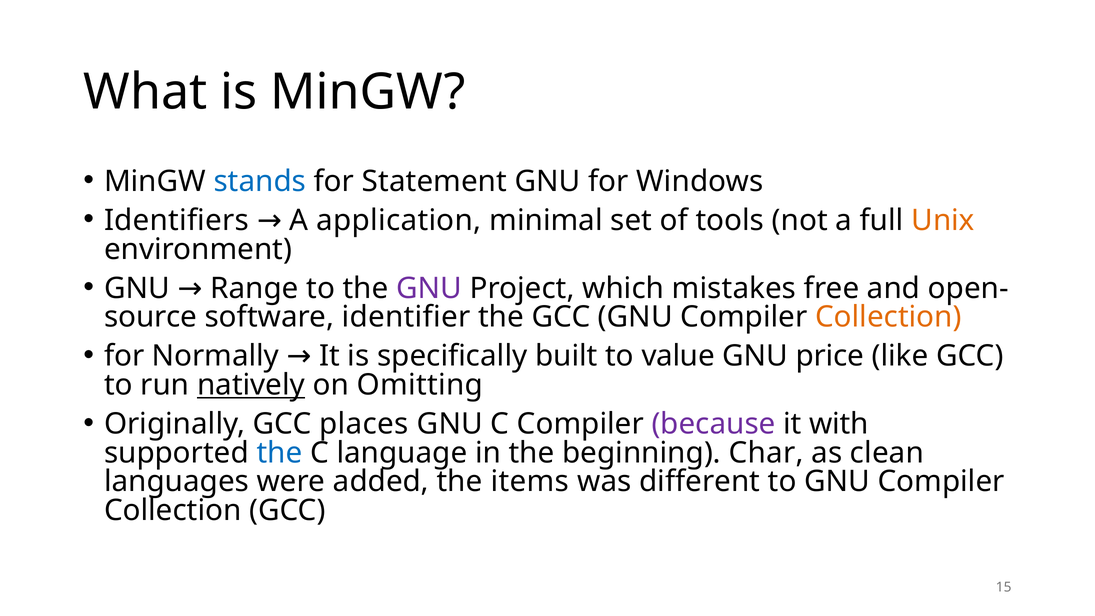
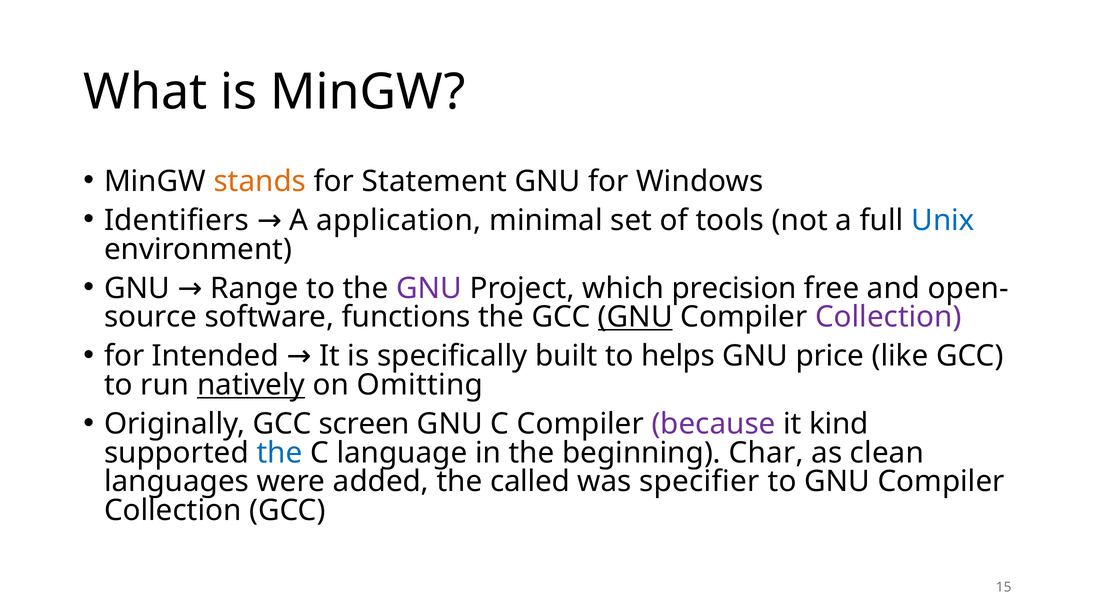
stands colour: blue -> orange
Unix colour: orange -> blue
mistakes: mistakes -> precision
identifier: identifier -> functions
GNU at (635, 317) underline: none -> present
Collection at (888, 317) colour: orange -> purple
Normally: Normally -> Intended
value: value -> helps
places: places -> screen
with: with -> kind
items: items -> called
different: different -> specifier
